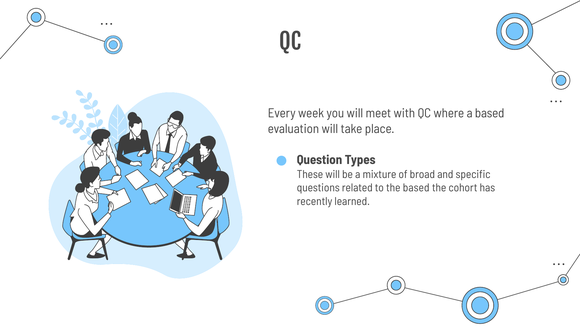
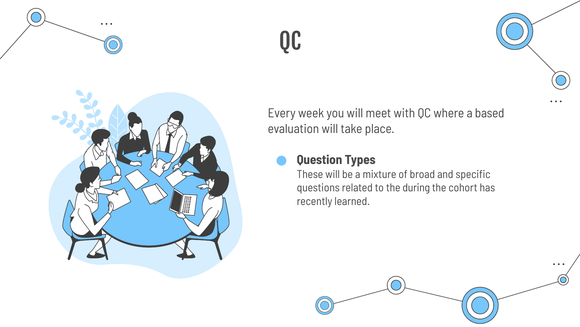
the based: based -> during
